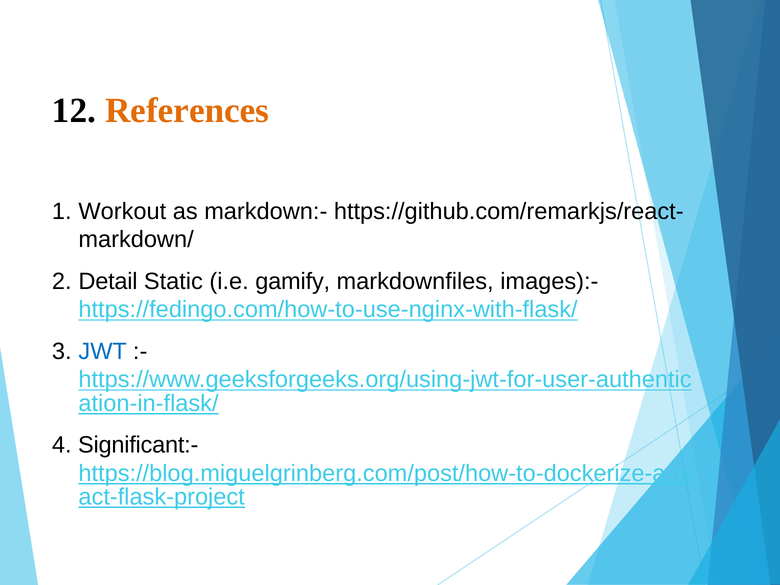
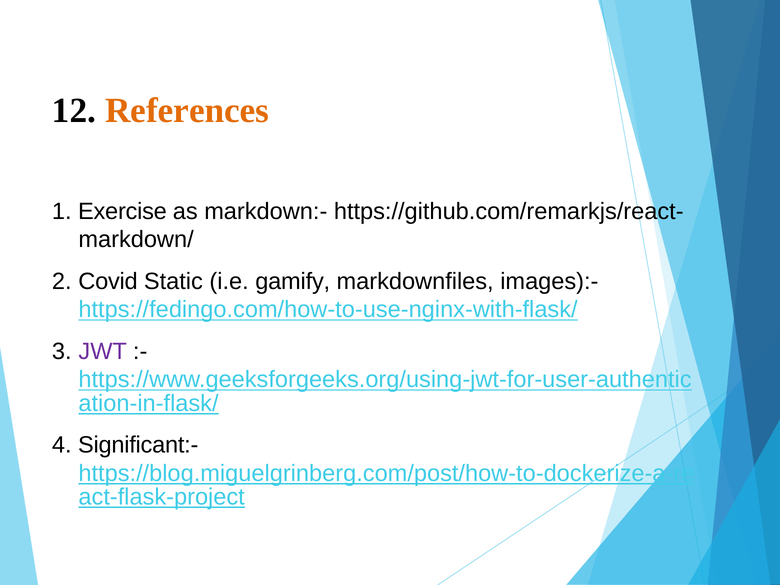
Workout: Workout -> Exercise
Detail: Detail -> Covid
JWT colour: blue -> purple
